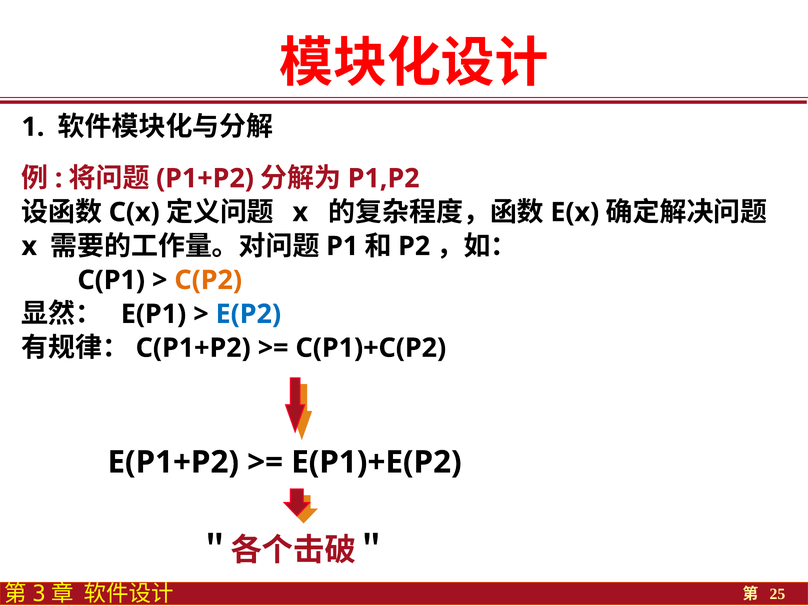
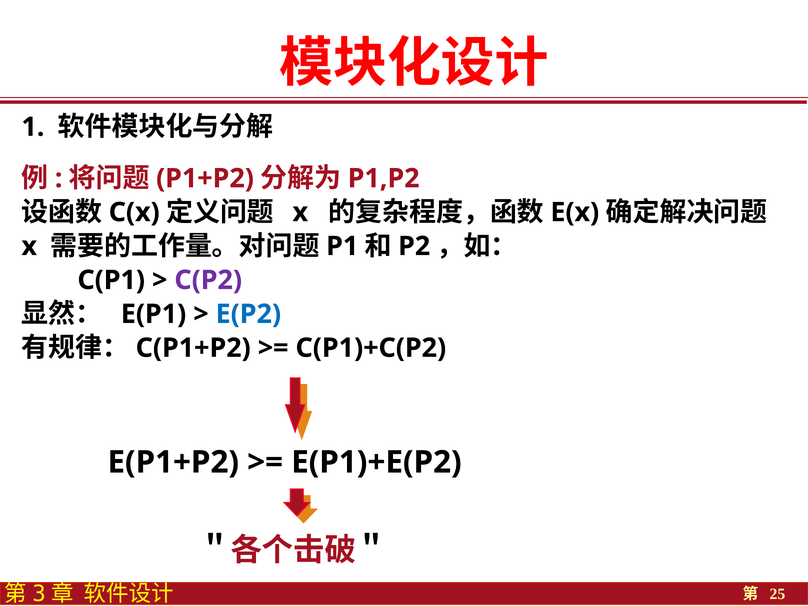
C(P2 colour: orange -> purple
